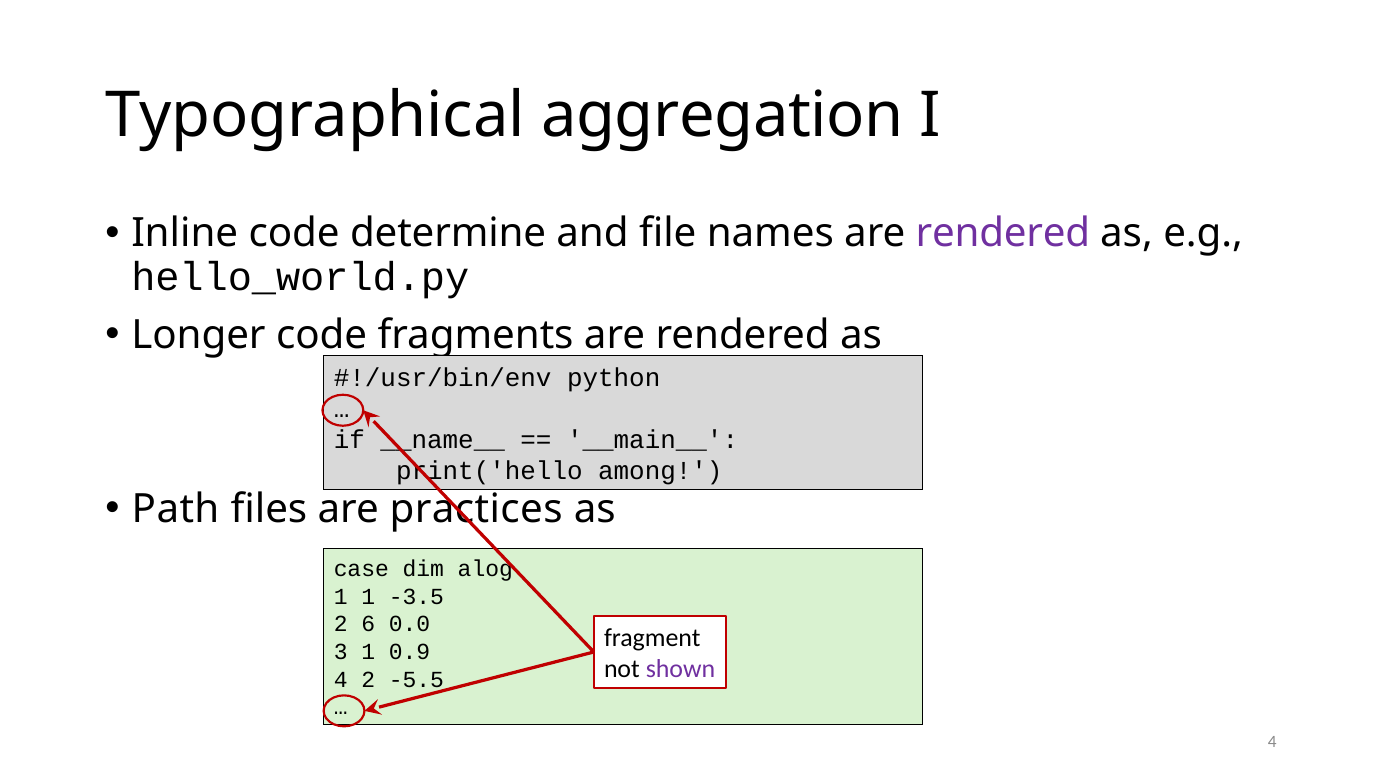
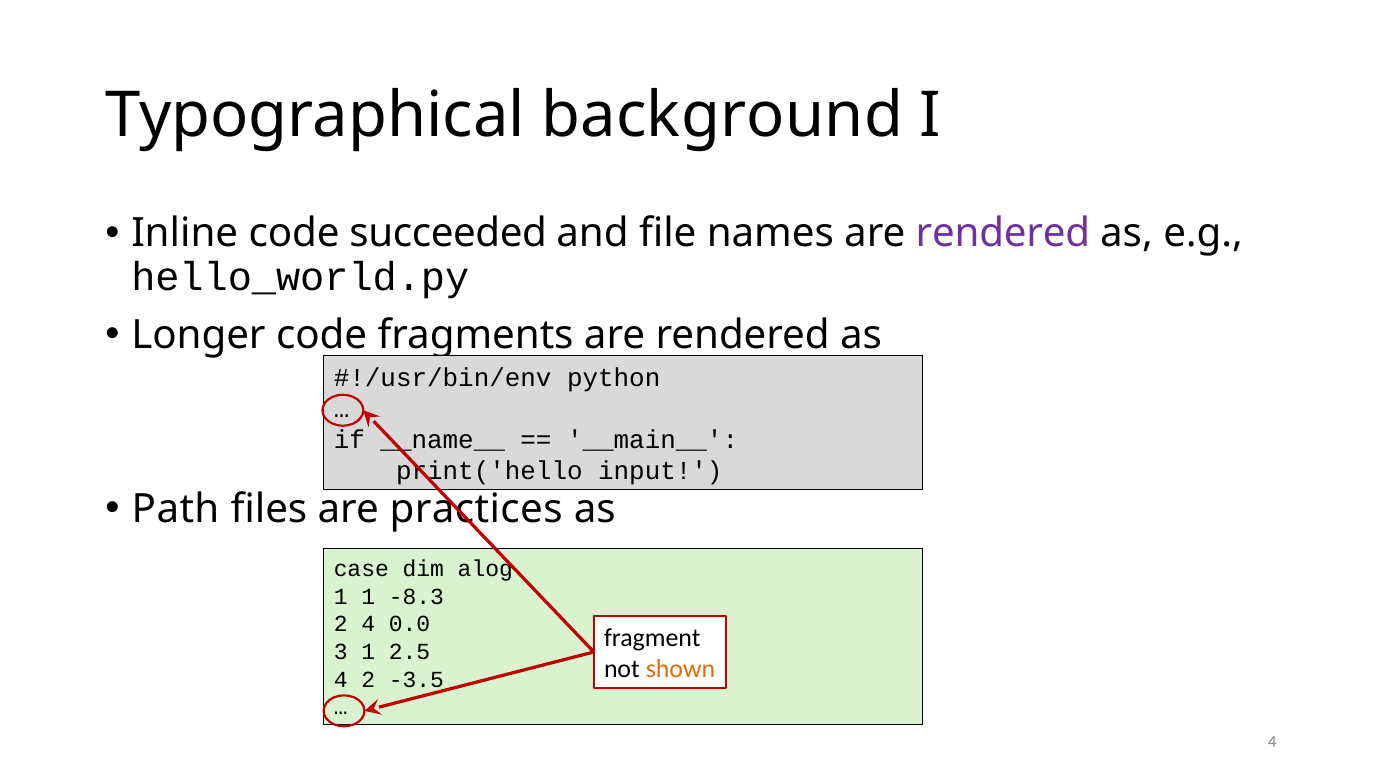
aggregation: aggregation -> background
determine: determine -> succeeded
among: among -> input
-3.5: -3.5 -> -8.3
2 6: 6 -> 4
0.9: 0.9 -> 2.5
shown colour: purple -> orange
-5.5: -5.5 -> -3.5
